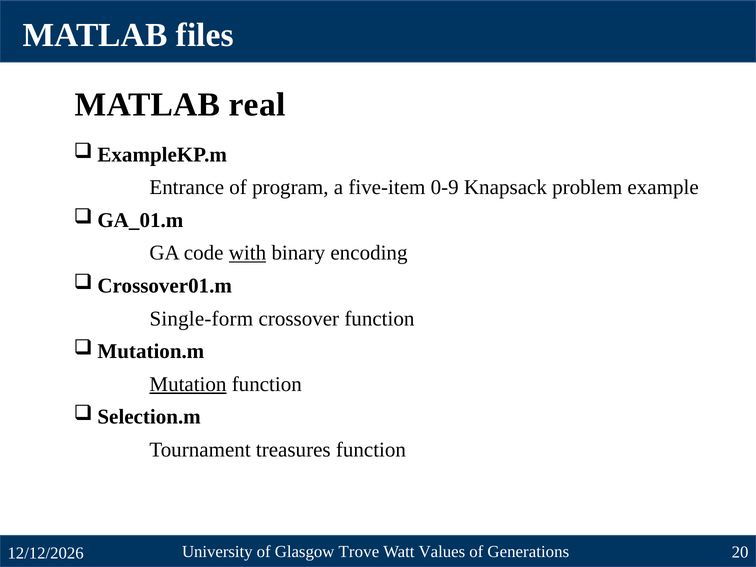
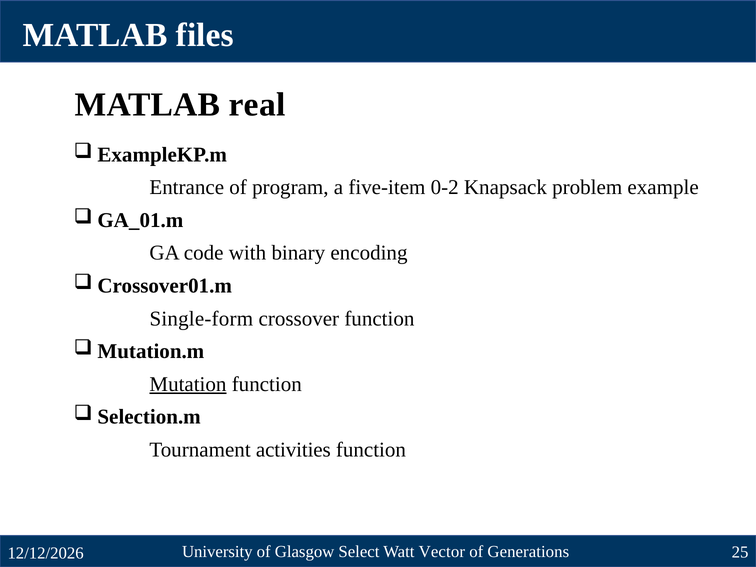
0-9: 0-9 -> 0-2
with underline: present -> none
treasures: treasures -> activities
Trove: Trove -> Select
Values: Values -> Vector
20: 20 -> 25
